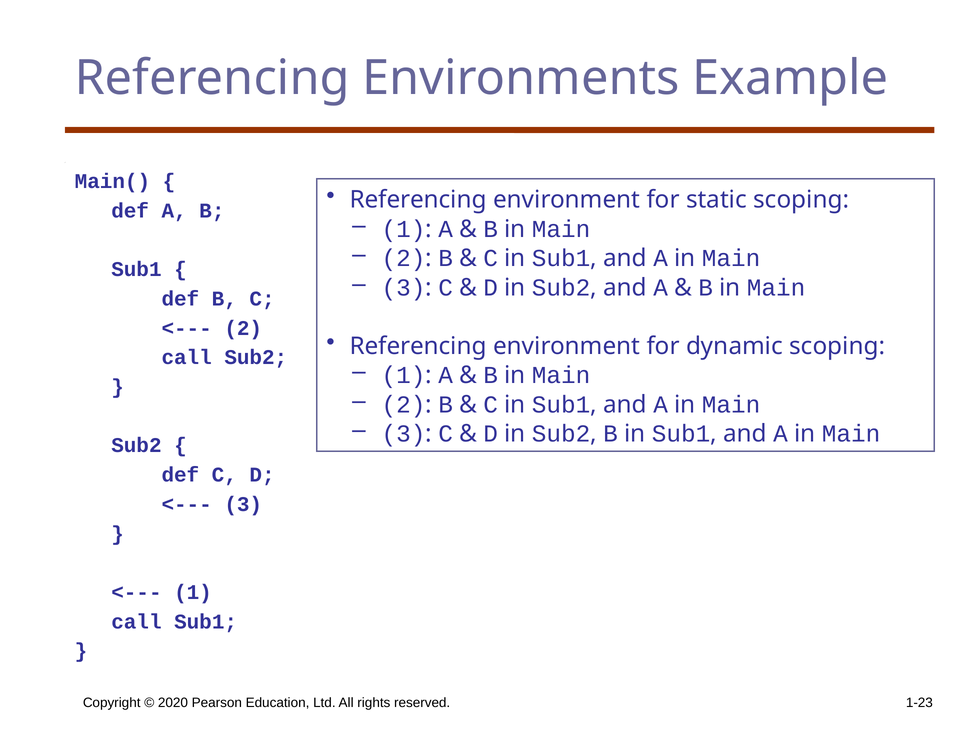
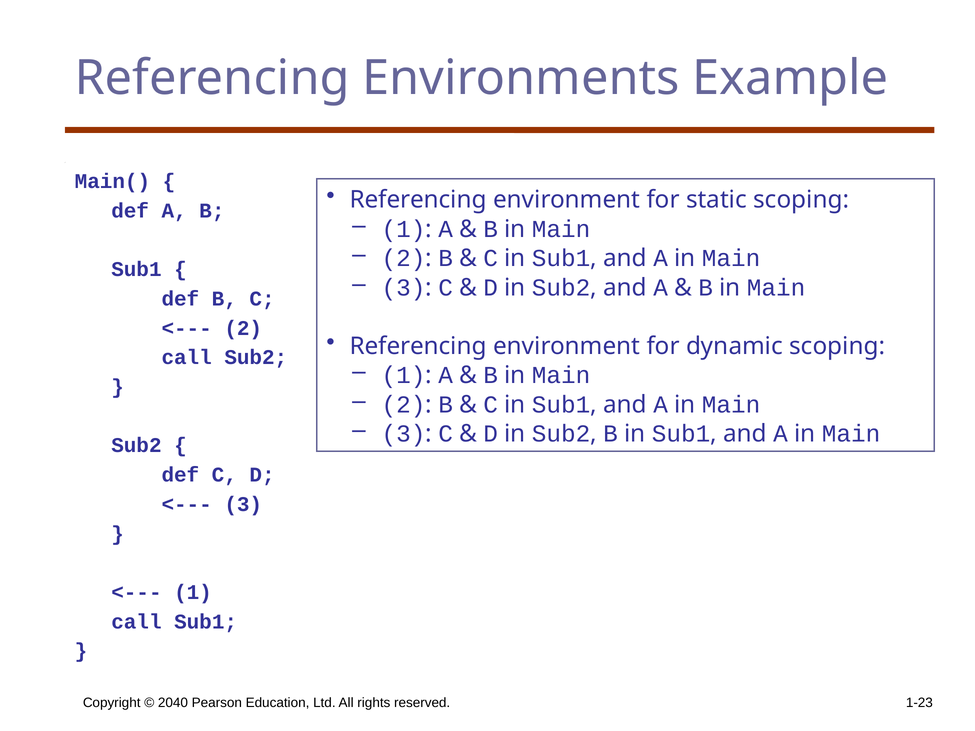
2020: 2020 -> 2040
